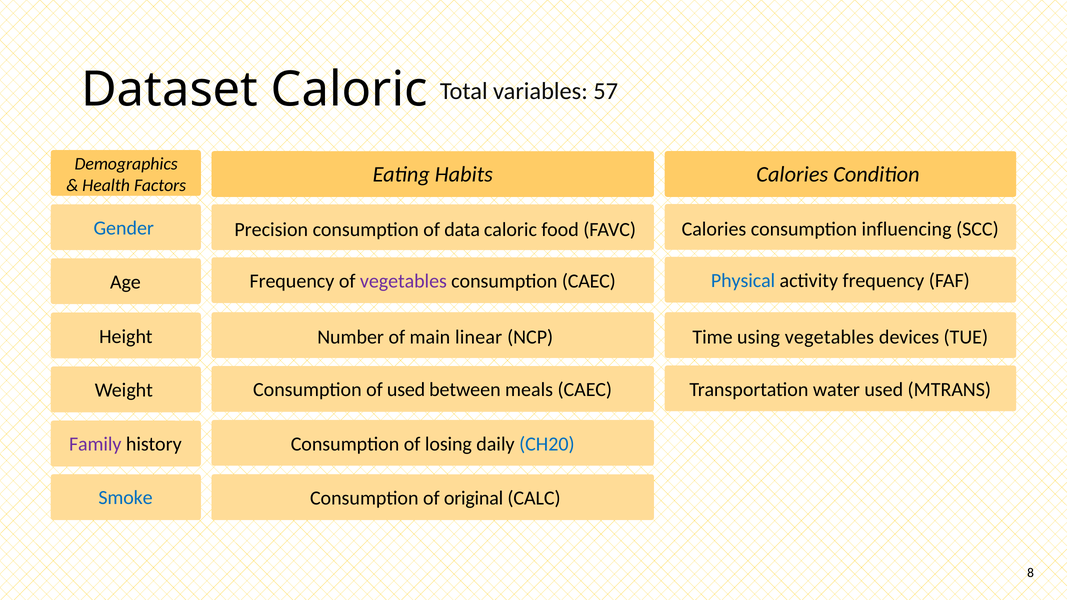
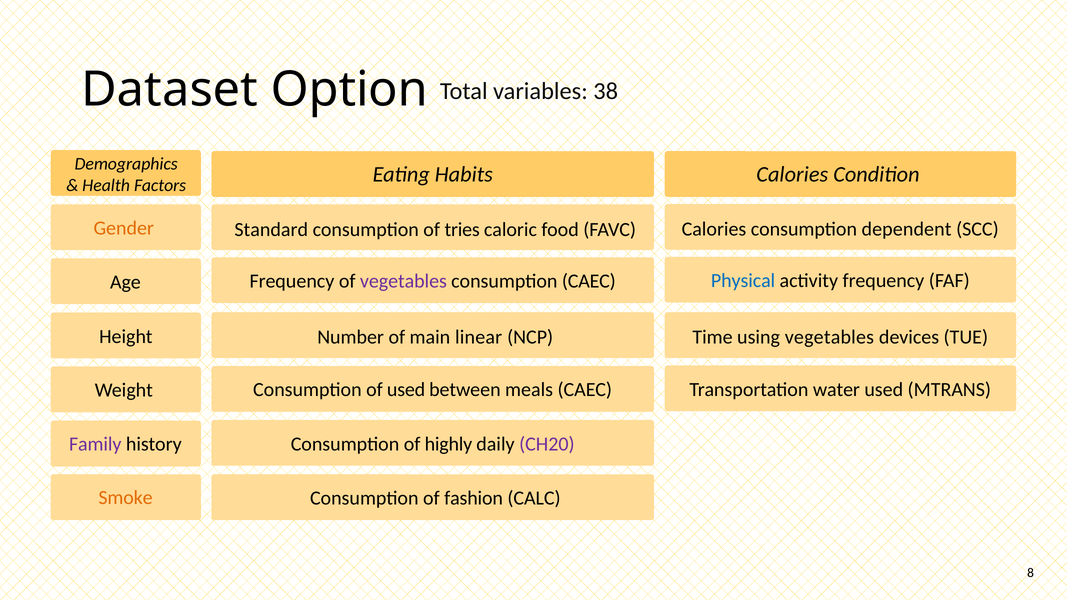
Dataset Caloric: Caloric -> Option
57: 57 -> 38
Gender colour: blue -> orange
influencing: influencing -> dependent
Precision: Precision -> Standard
data: data -> tries
losing: losing -> highly
CH20 colour: blue -> purple
Smoke colour: blue -> orange
original: original -> fashion
